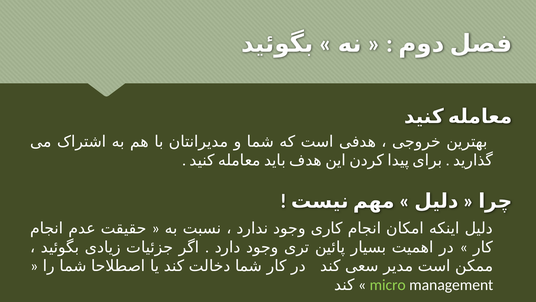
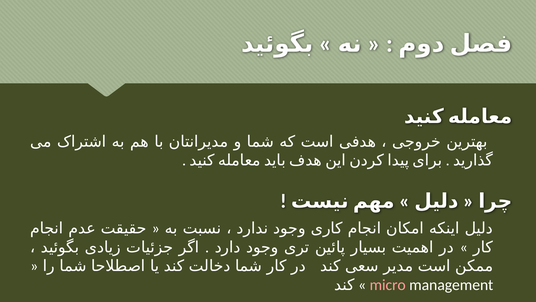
micro colour: light green -> pink
